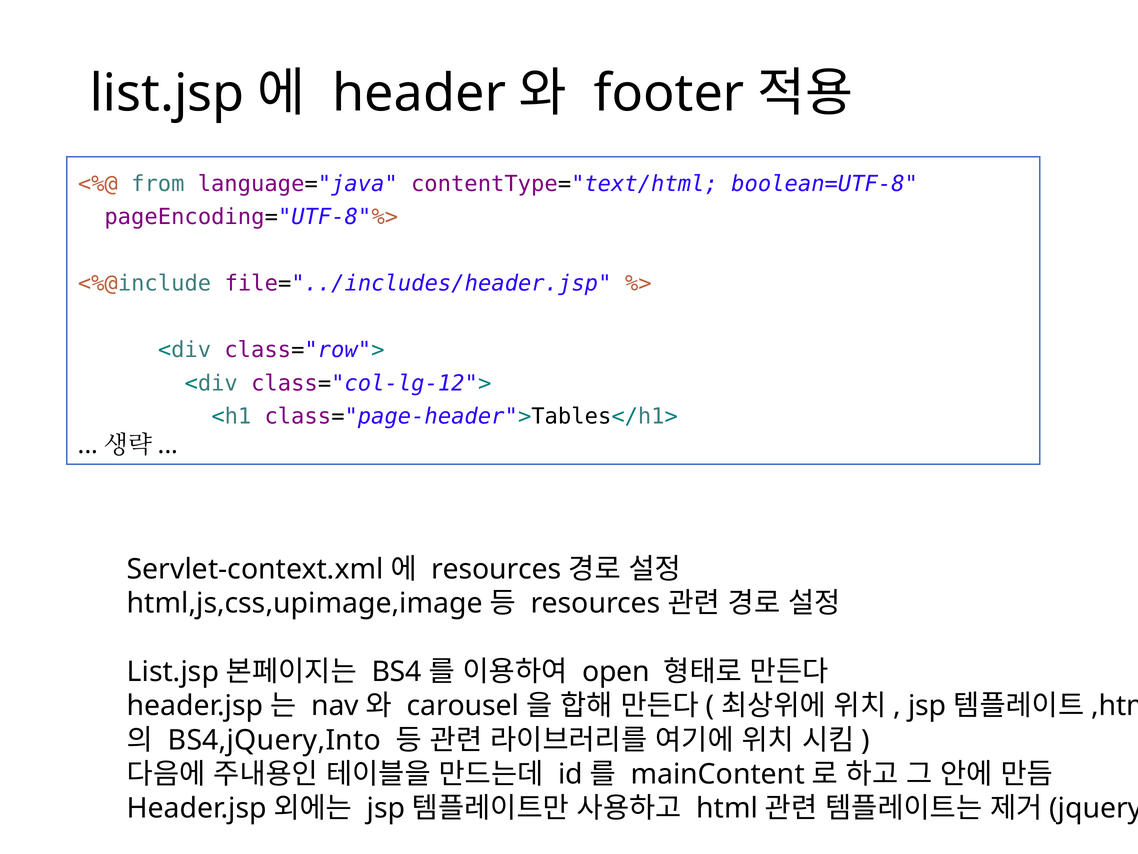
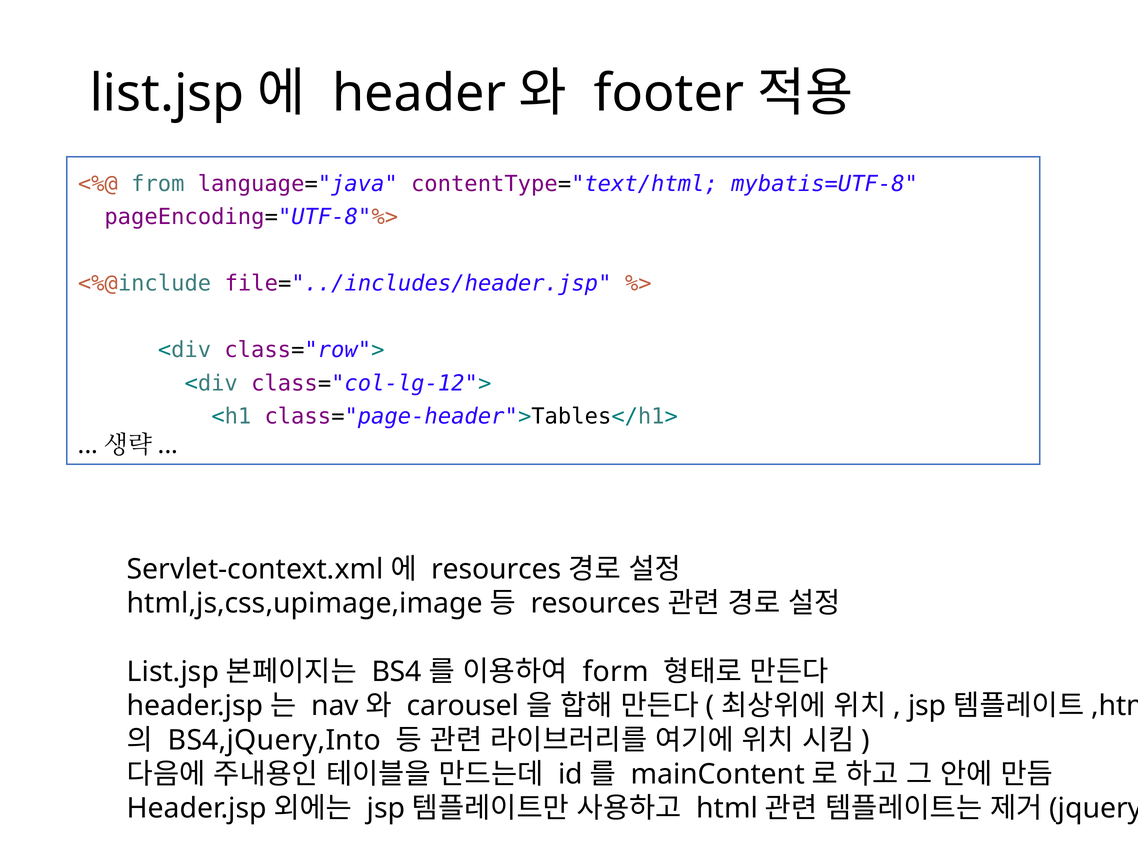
boolean=UTF-8: boolean=UTF-8 -> mybatis=UTF-8
open: open -> form
